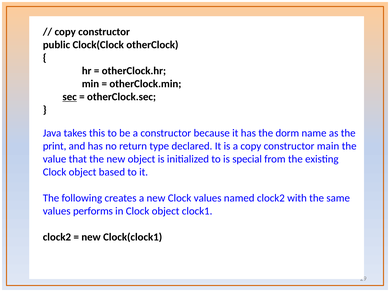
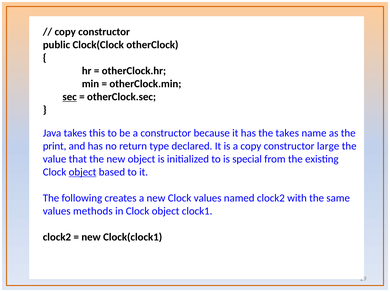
the dorm: dorm -> takes
main: main -> large
object at (83, 172) underline: none -> present
performs: performs -> methods
